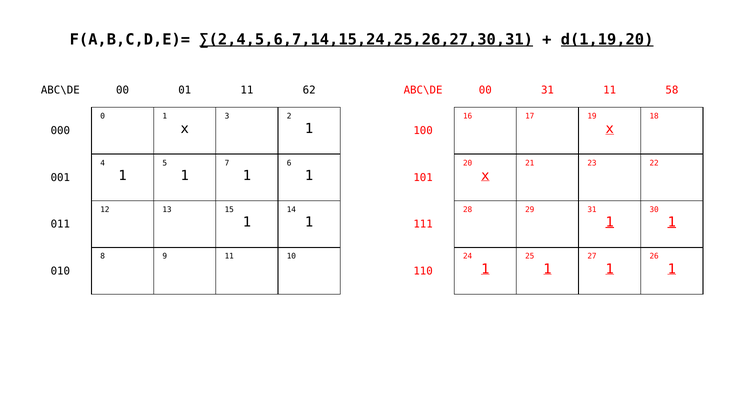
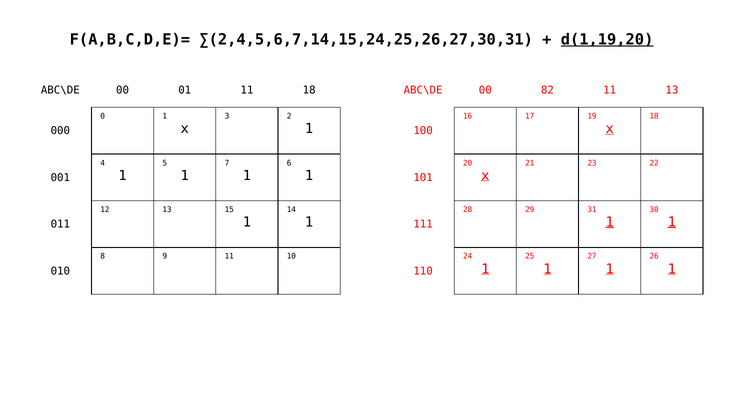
∑(2,4,5,6,7,14,15,24,25,26,27,30,31 underline: present -> none
11 62: 62 -> 18
00 31: 31 -> 82
11 58: 58 -> 13
